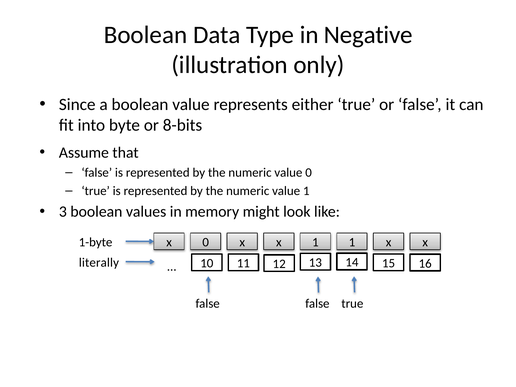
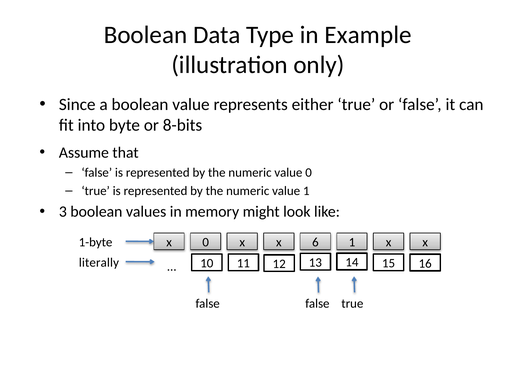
Negative: Negative -> Example
x 1: 1 -> 6
